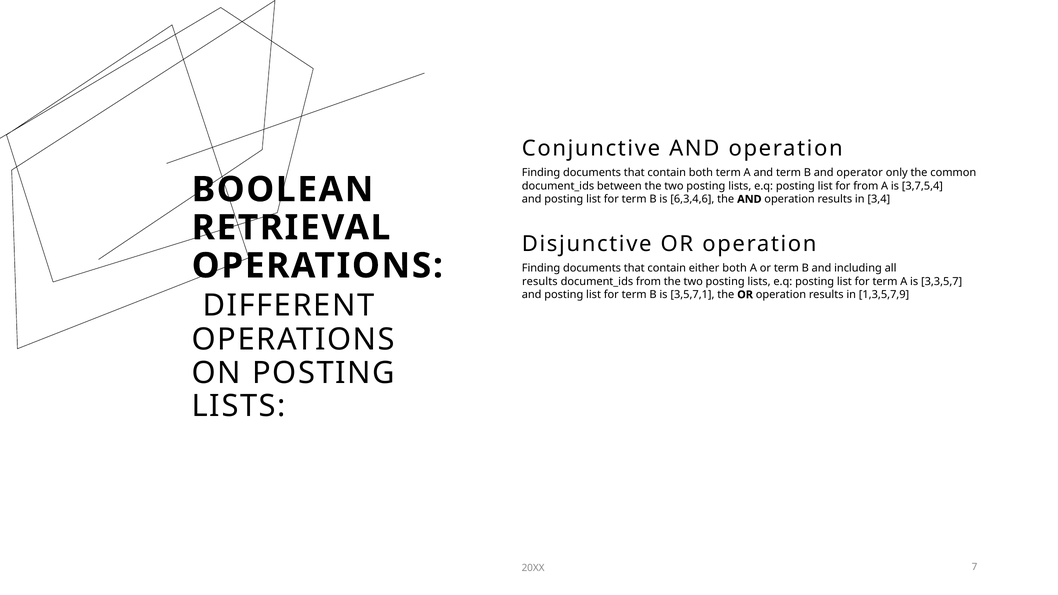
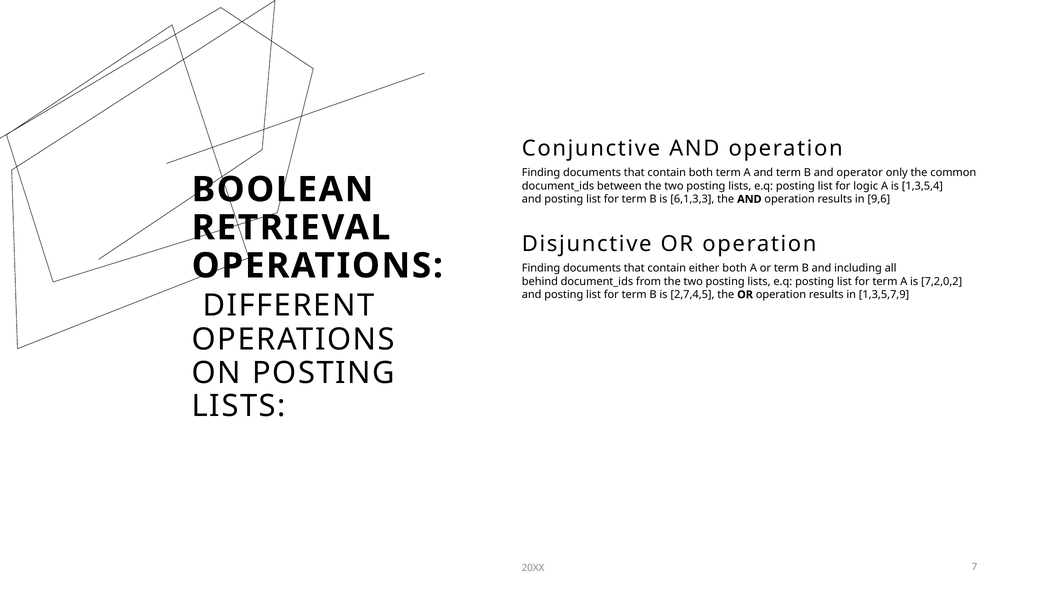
for from: from -> logic
3,7,5,4: 3,7,5,4 -> 1,3,5,4
6,3,4,6: 6,3,4,6 -> 6,1,3,3
3,4: 3,4 -> 9,6
results at (540, 281): results -> behind
3,3,5,7: 3,3,5,7 -> 7,2,0,2
3,5,7,1: 3,5,7,1 -> 2,7,4,5
